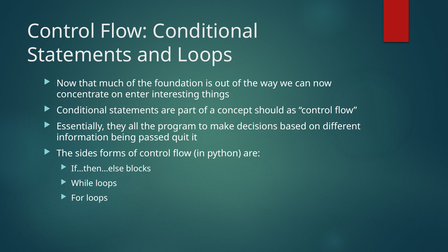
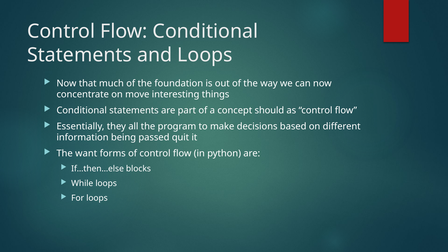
enter: enter -> move
sides: sides -> want
